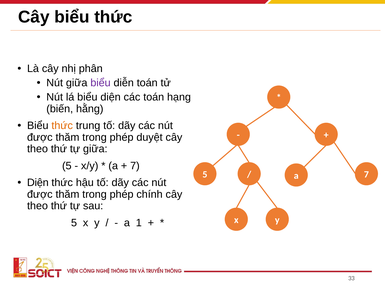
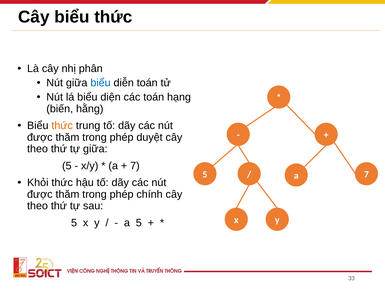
biểu at (101, 83) colour: purple -> blue
Diện at (38, 183): Diện -> Khỏi
a 1: 1 -> 5
